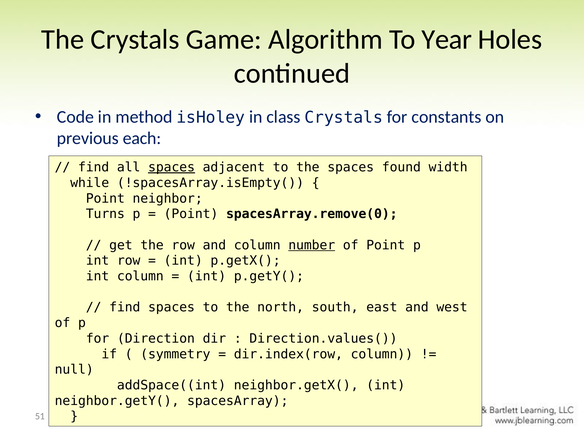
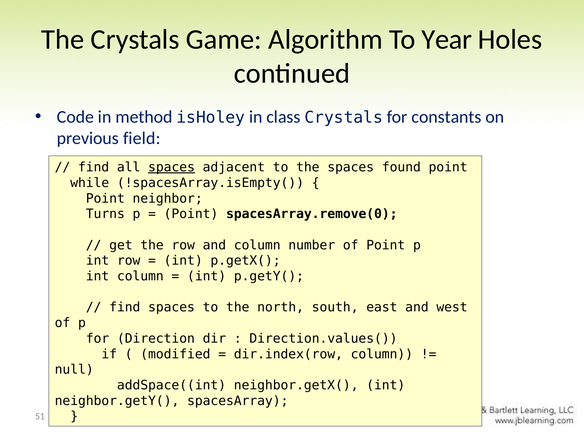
each: each -> field
found width: width -> point
number underline: present -> none
symmetry: symmetry -> modified
